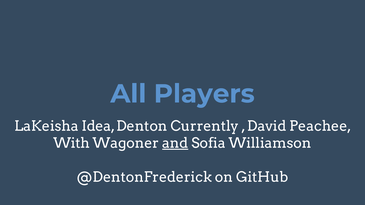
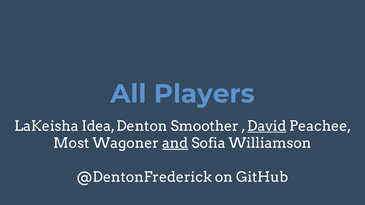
Currently: Currently -> Smoother
David underline: none -> present
With: With -> Most
